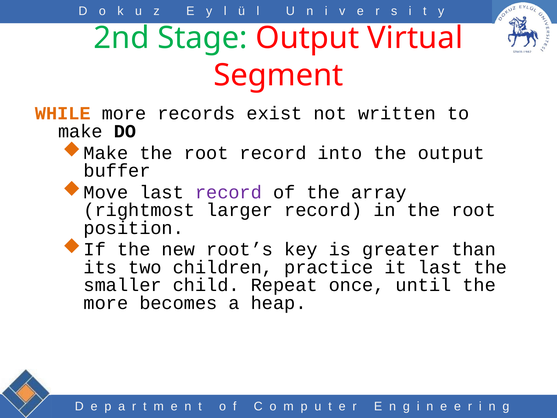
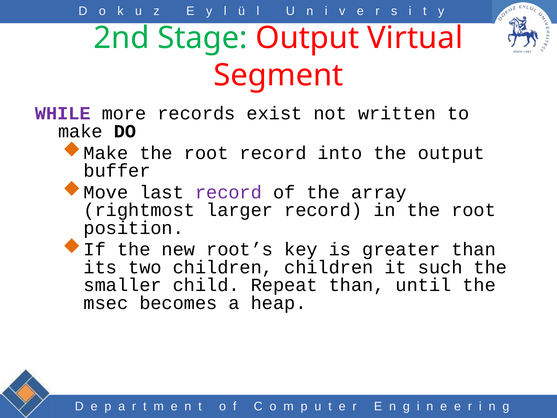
WHILE colour: orange -> purple
children practice: practice -> children
it last: last -> such
Repeat once: once -> than
more at (106, 303): more -> msec
